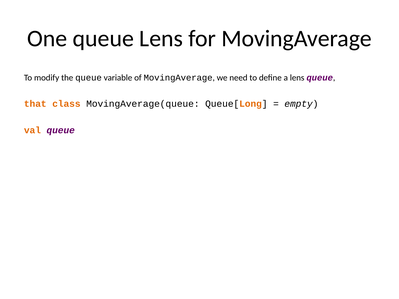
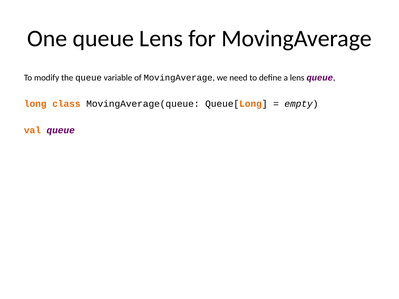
that: that -> long
